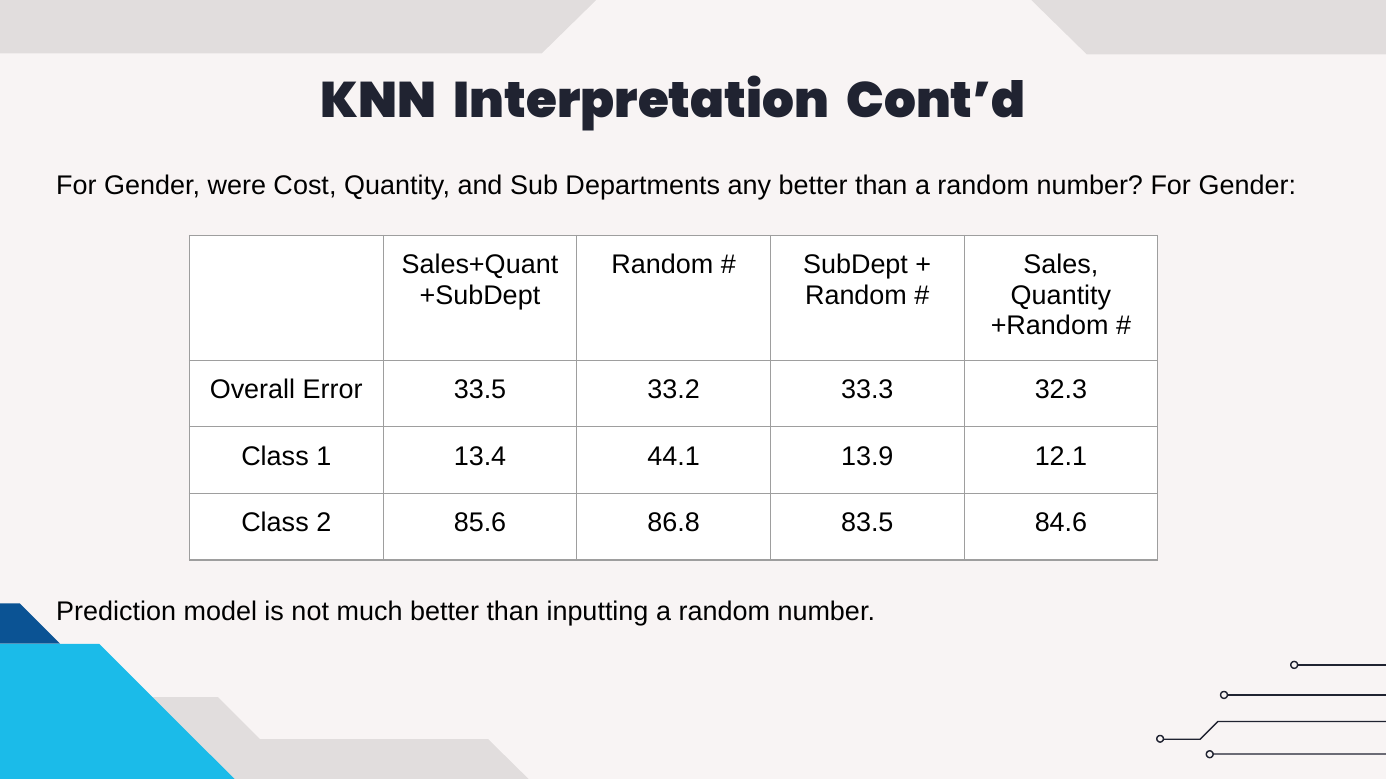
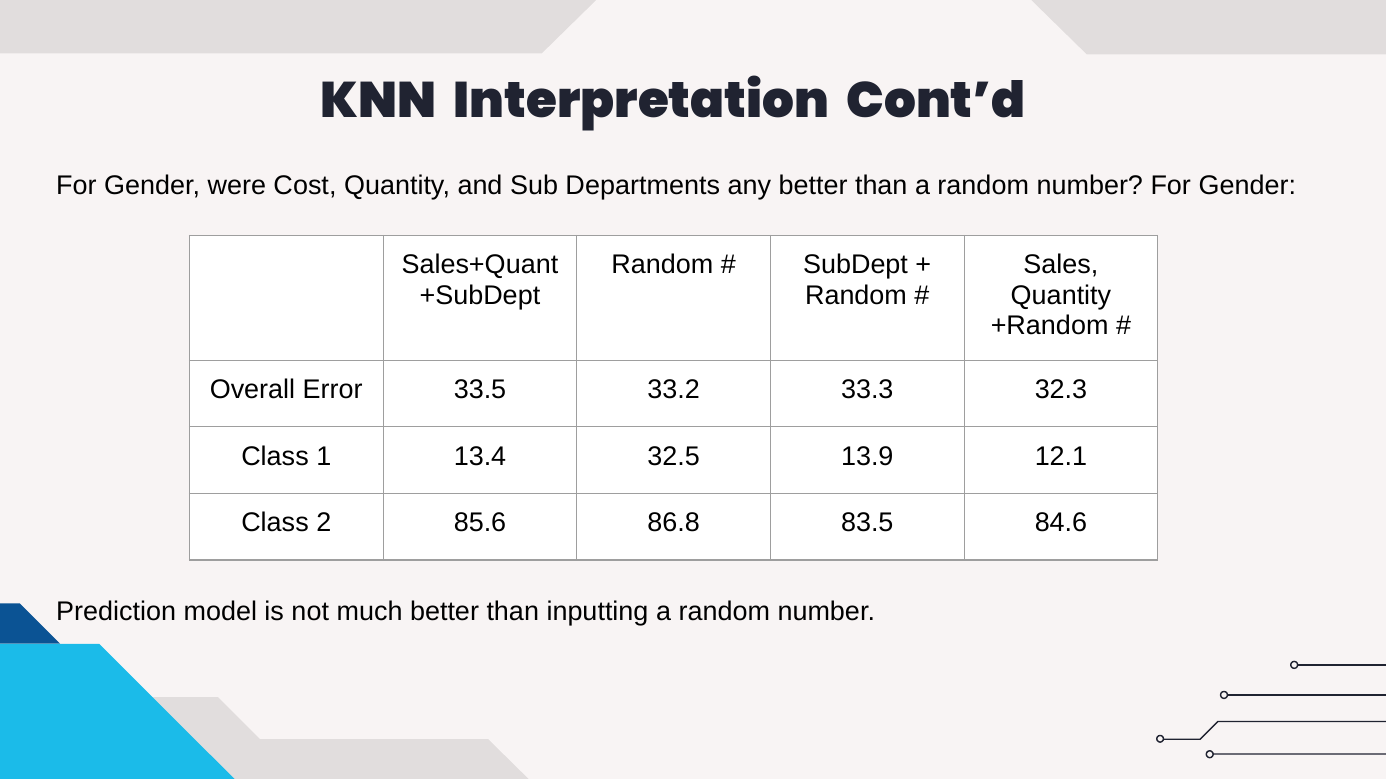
44.1: 44.1 -> 32.5
